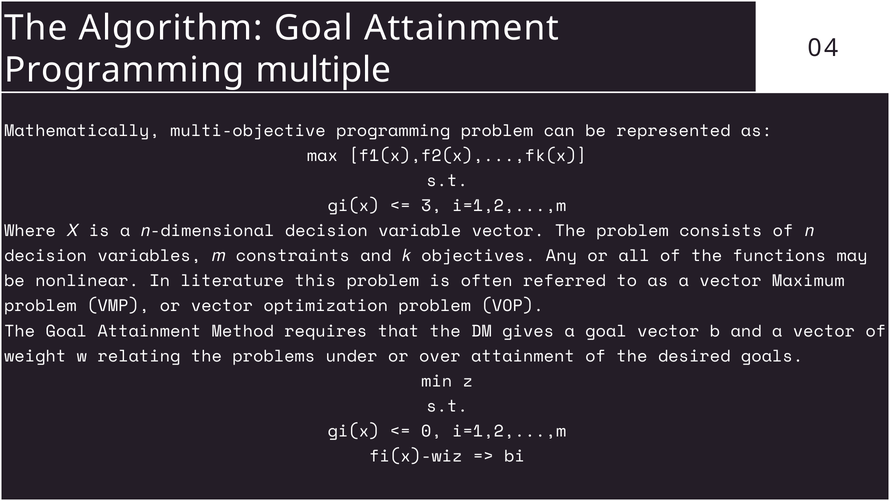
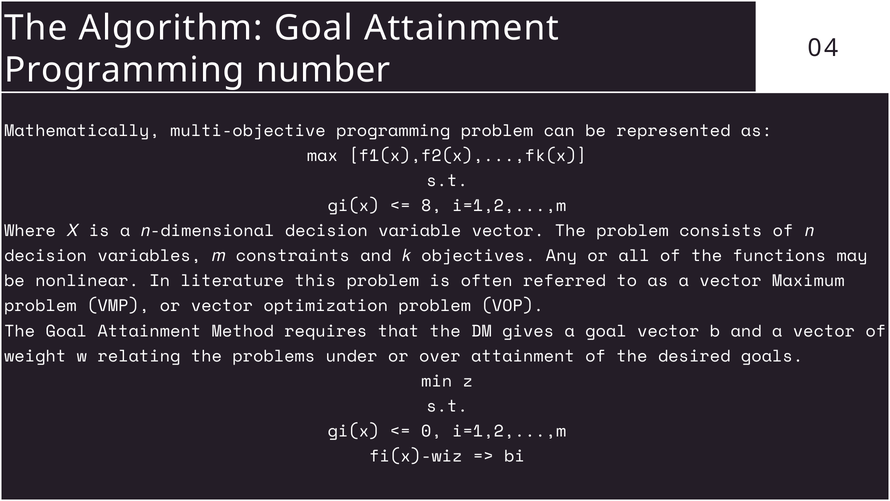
multiple: multiple -> number
3: 3 -> 8
